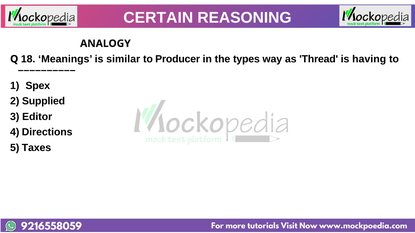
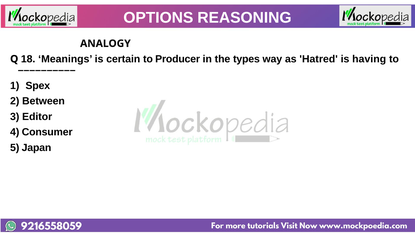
CERTAIN: CERTAIN -> OPTIONS
similar: similar -> certain
Thread: Thread -> Hatred
Supplied: Supplied -> Between
Directions: Directions -> Consumer
Taxes: Taxes -> Japan
